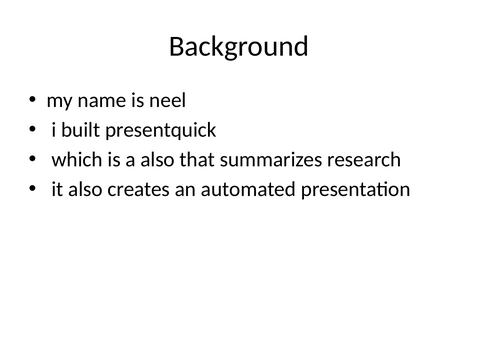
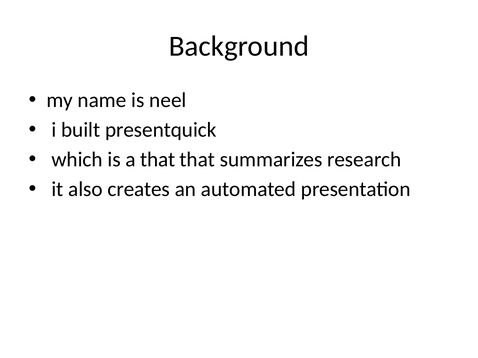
a also: also -> that
